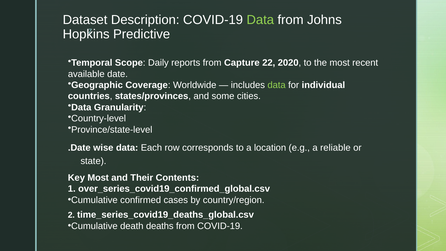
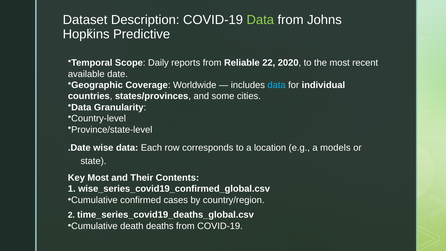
Capture: Capture -> Reliable
data at (277, 85) colour: light green -> light blue
reliable: reliable -> models
over_series_covid19_confirmed_global.csv: over_series_covid19_confirmed_global.csv -> wise_series_covid19_confirmed_global.csv
